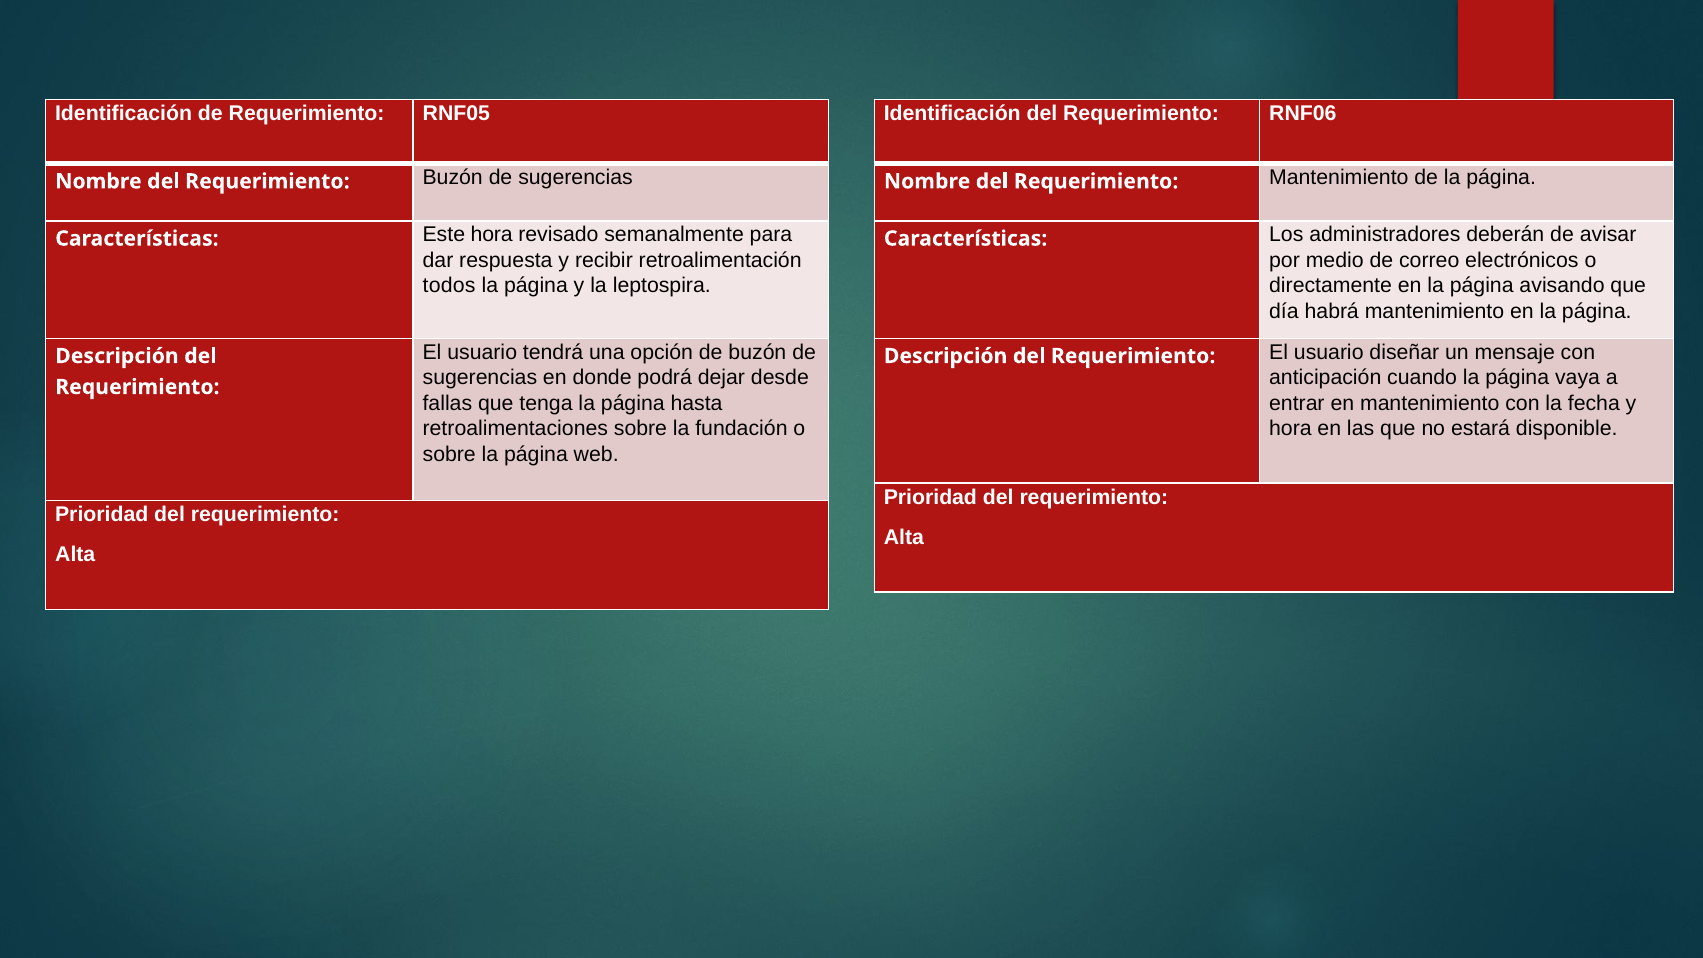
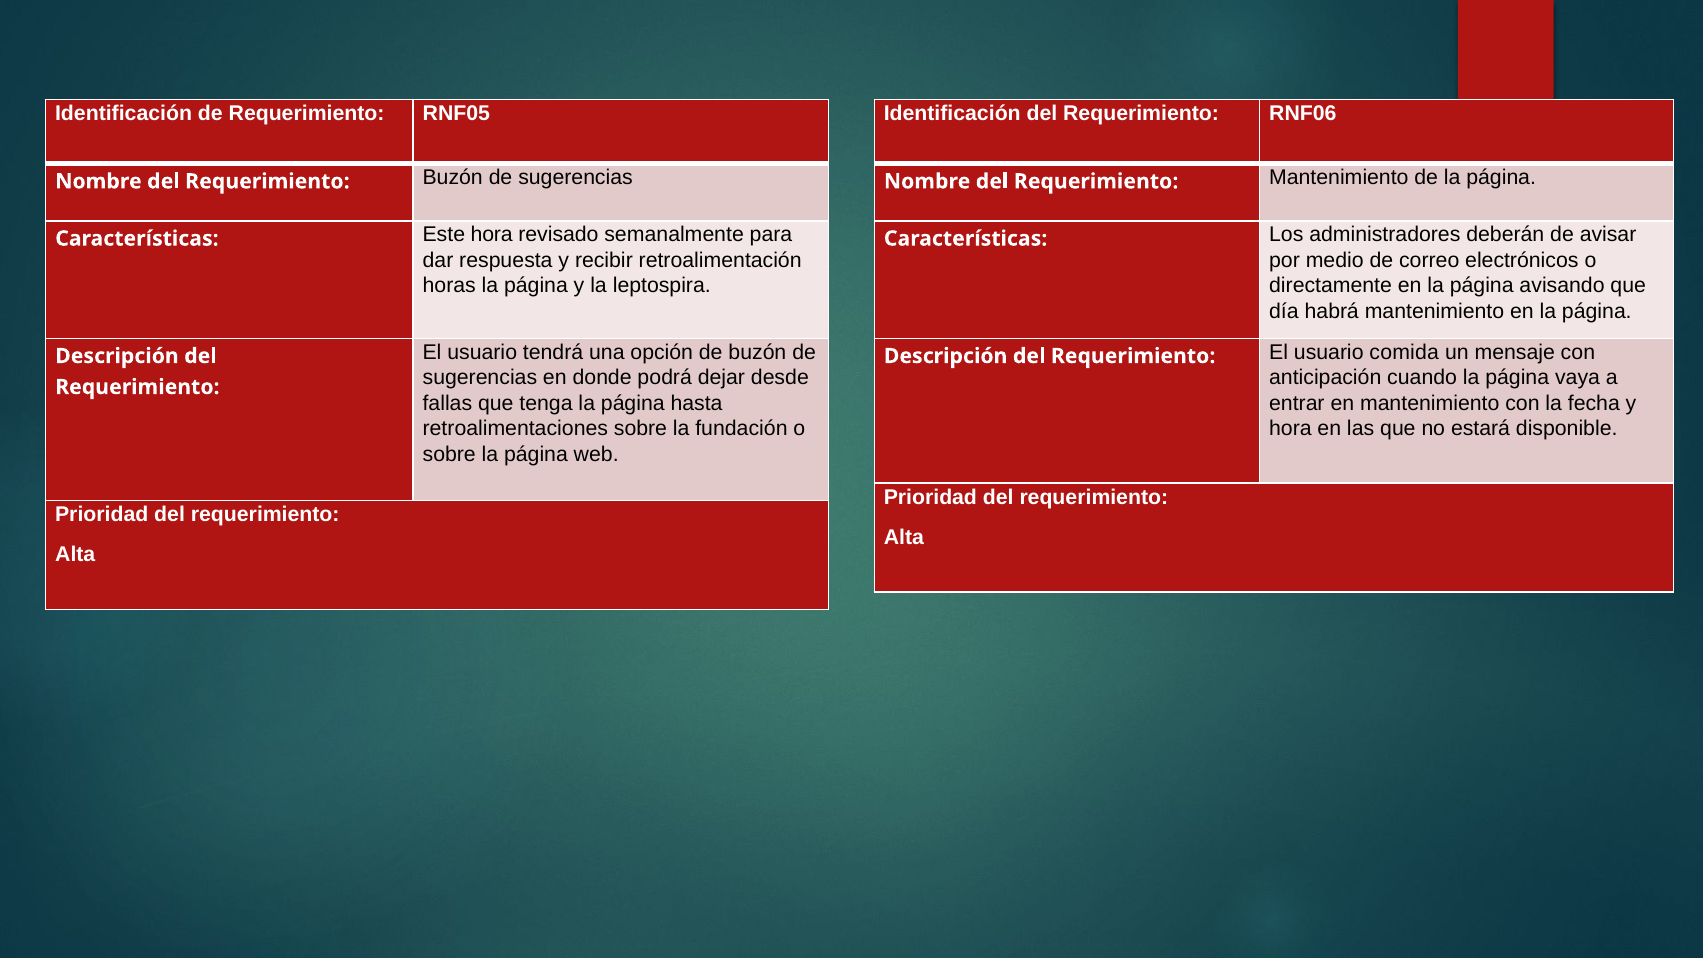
todos: todos -> horas
diseñar: diseñar -> comida
